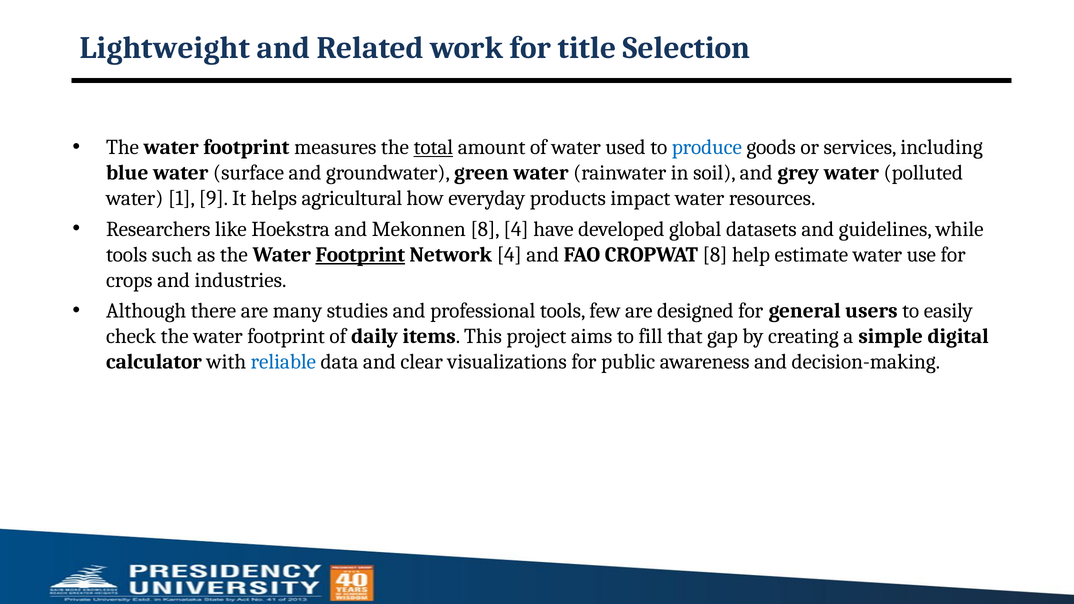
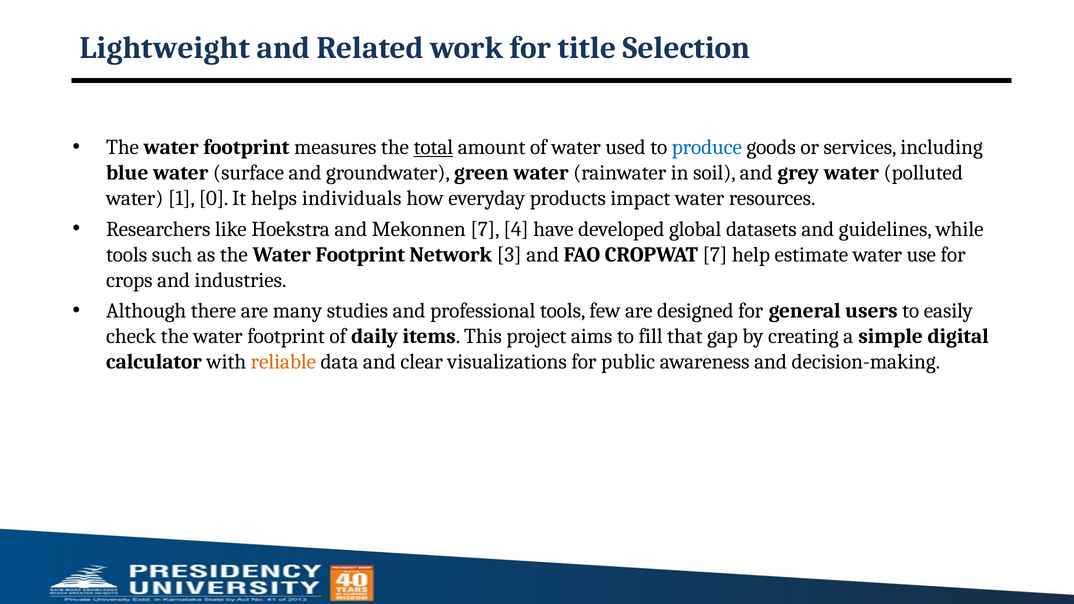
9: 9 -> 0
agricultural: agricultural -> individuals
Mekonnen 8: 8 -> 7
Footprint at (360, 255) underline: present -> none
Network 4: 4 -> 3
CROPWAT 8: 8 -> 7
reliable colour: blue -> orange
